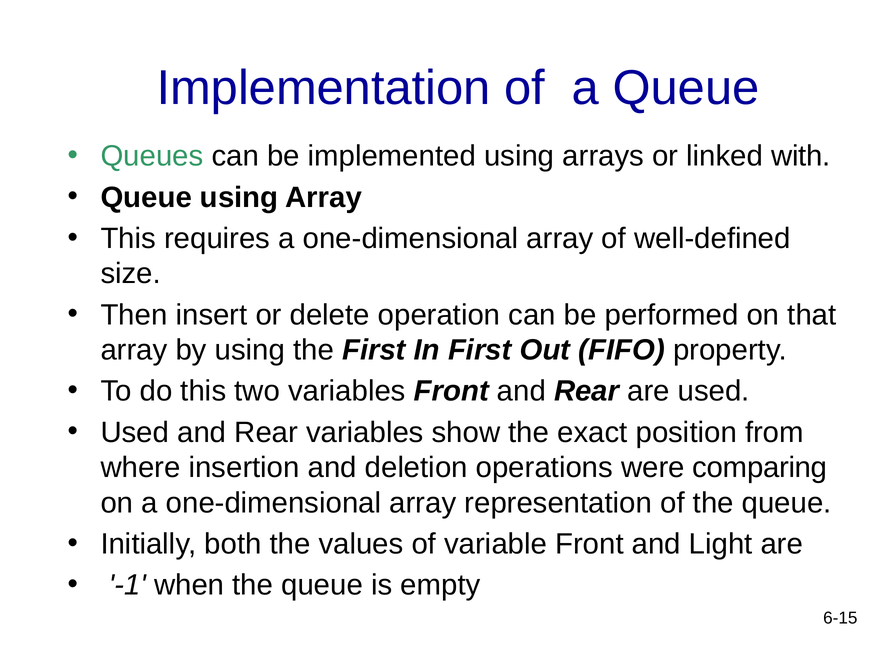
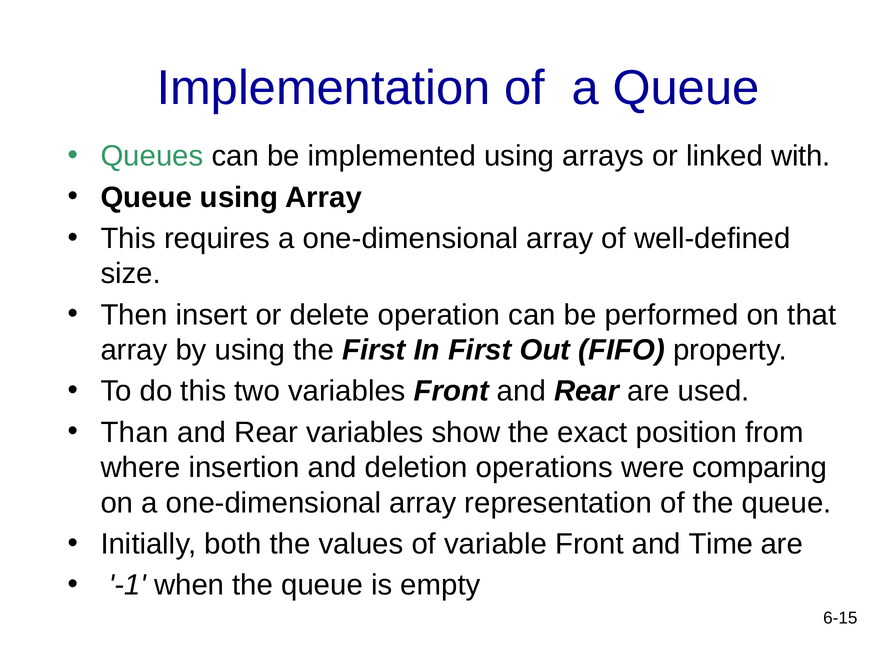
Used at (135, 432): Used -> Than
Light: Light -> Time
